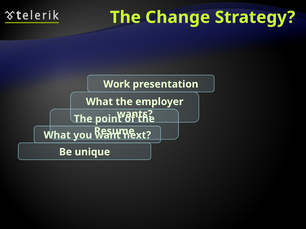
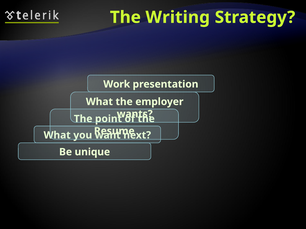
Change: Change -> Writing
